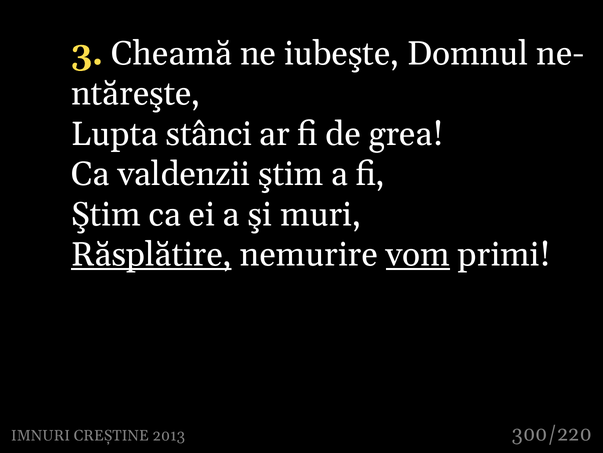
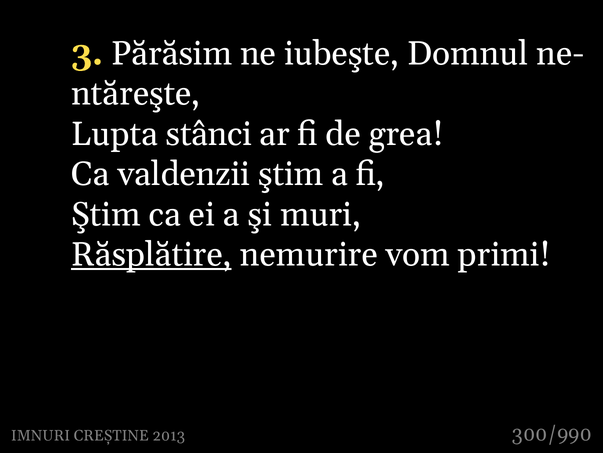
Cheamă: Cheamă -> Părăsim
vom underline: present -> none
300/220: 300/220 -> 300/990
